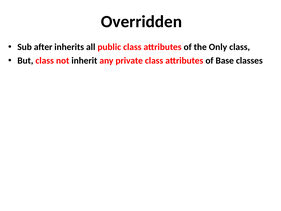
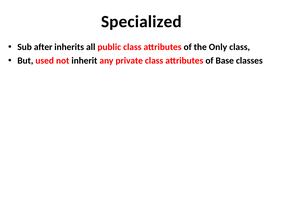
Overridden: Overridden -> Specialized
But class: class -> used
